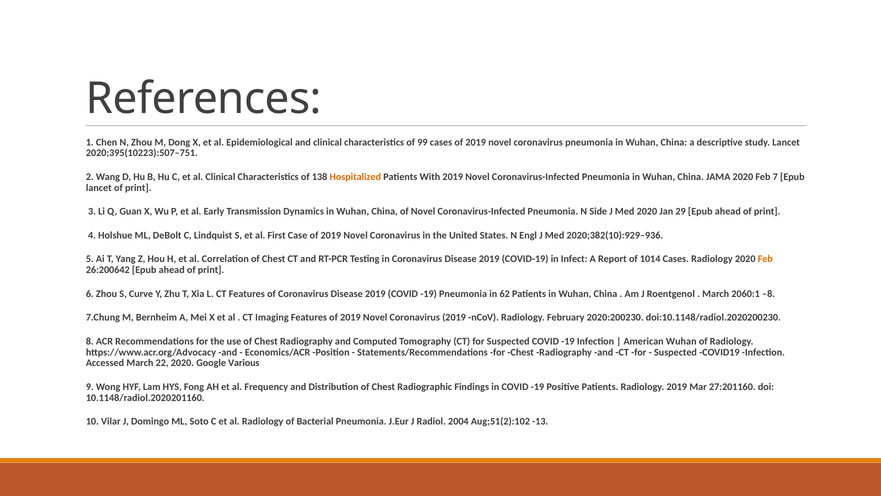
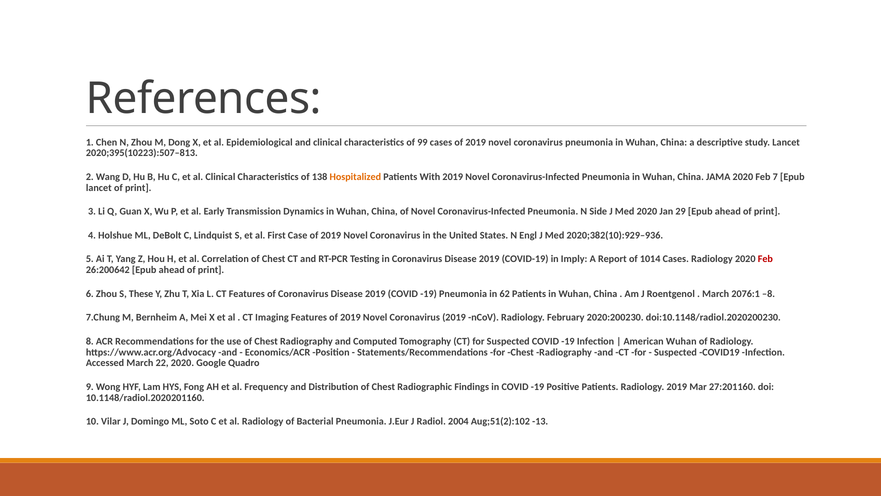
2020;395(10223):507–751: 2020;395(10223):507–751 -> 2020;395(10223):507–813
Infect: Infect -> Imply
Feb at (765, 259) colour: orange -> red
Curve: Curve -> These
2060:1: 2060:1 -> 2076:1
Various: Various -> Quadro
